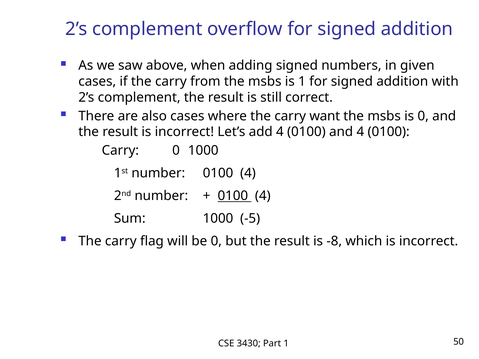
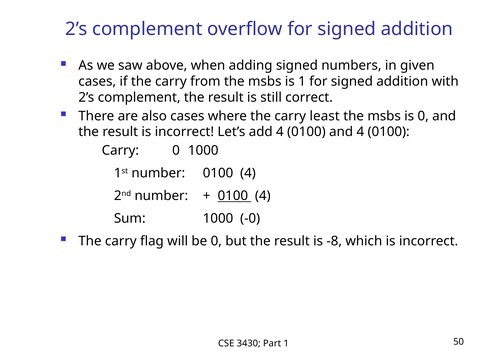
want: want -> least
-5: -5 -> -0
